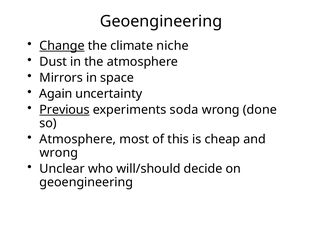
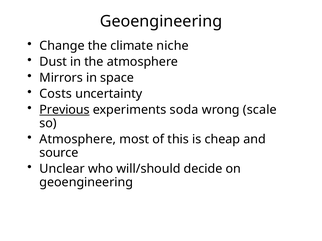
Change underline: present -> none
Again: Again -> Costs
done: done -> scale
wrong at (59, 153): wrong -> source
